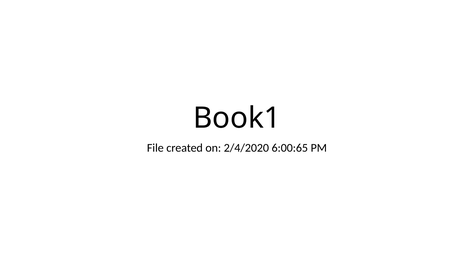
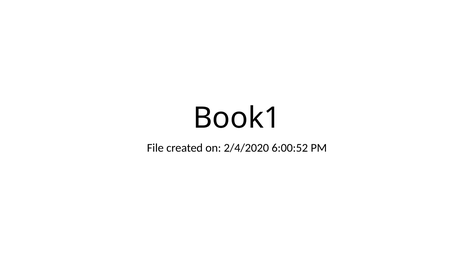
6:00:65: 6:00:65 -> 6:00:52
